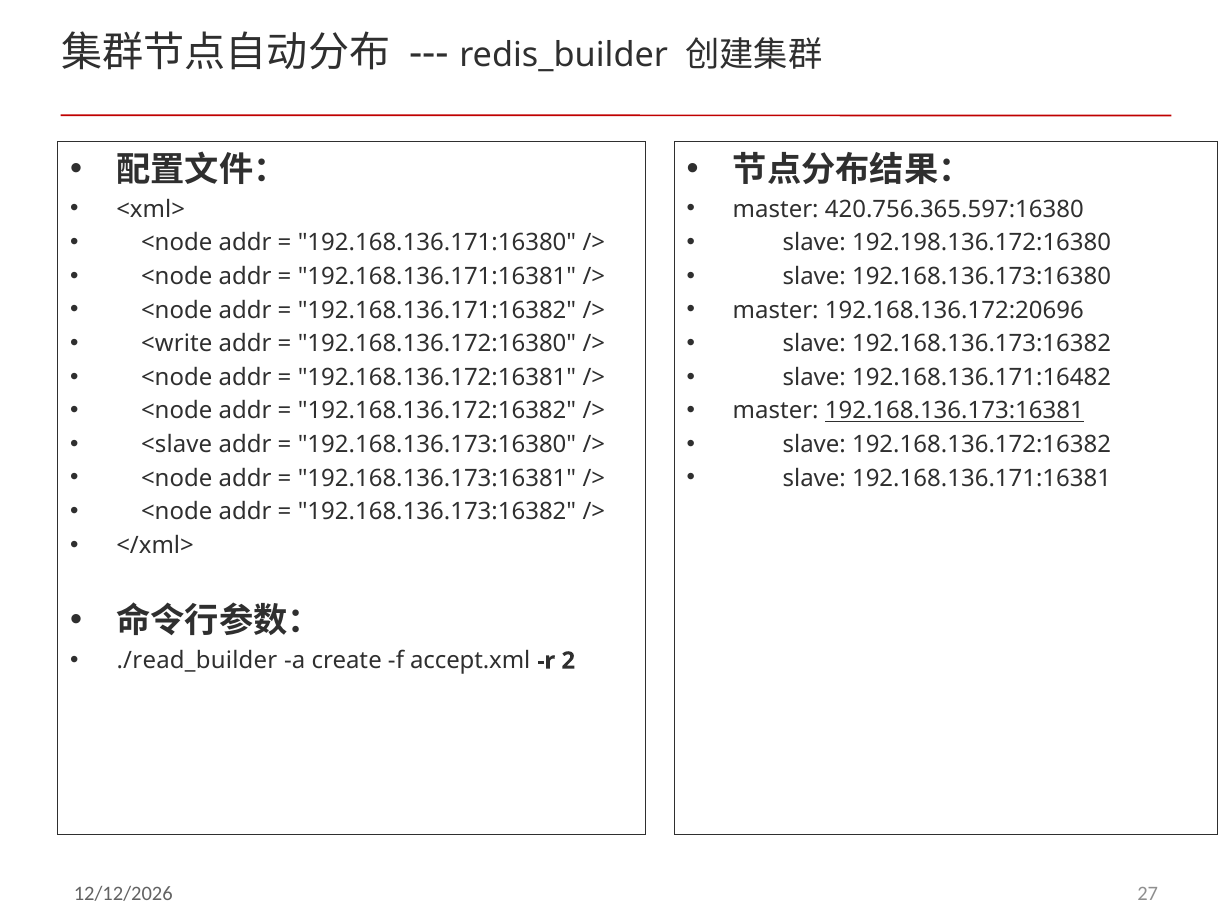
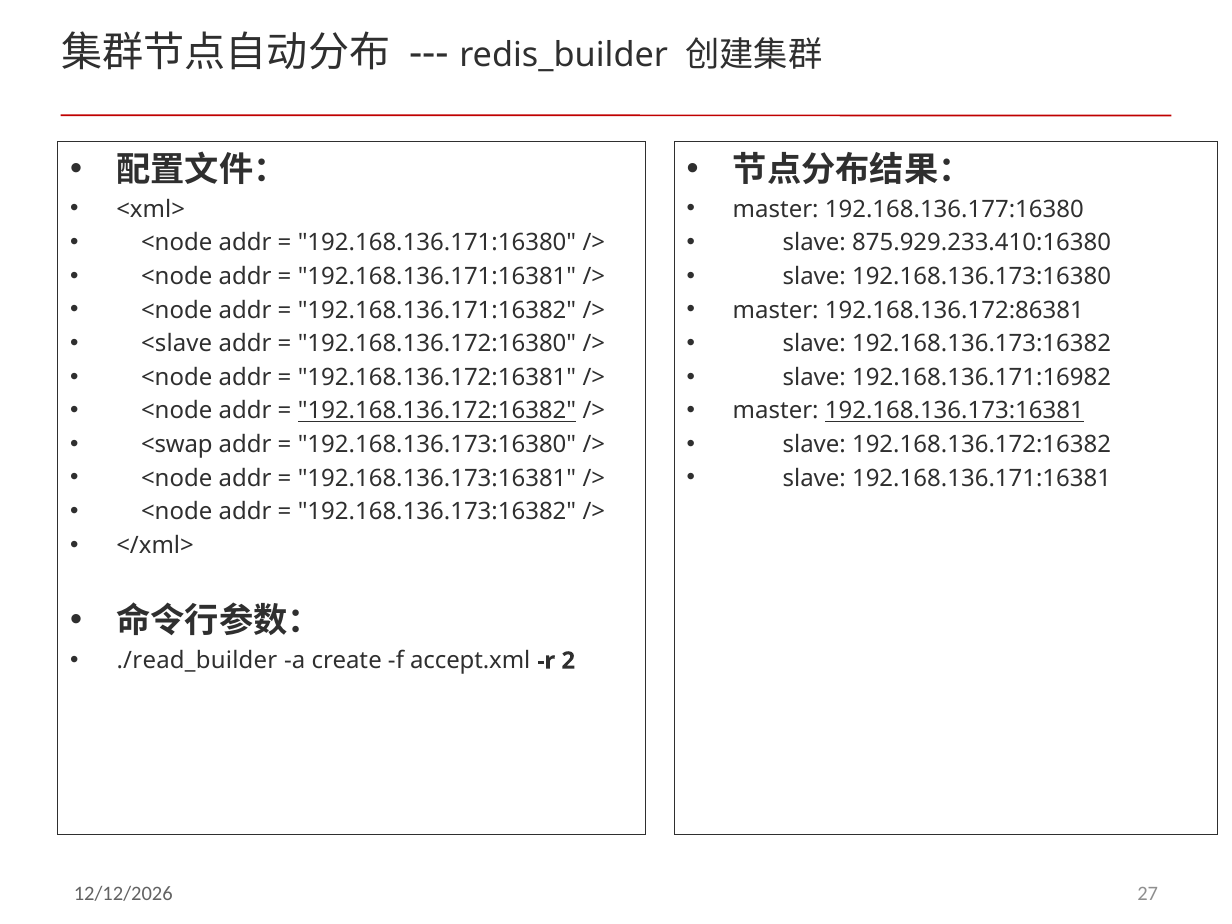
420.756.365.597:16380: 420.756.365.597:16380 -> 192.168.136.177:16380
192.198.136.172:16380: 192.198.136.172:16380 -> 875.929.233.410:16380
192.168.136.172:20696: 192.168.136.172:20696 -> 192.168.136.172:86381
<write: <write -> <slave
192.168.136.171:16482: 192.168.136.171:16482 -> 192.168.136.171:16982
192.168.136.172:16382 at (437, 411) underline: none -> present
<slave: <slave -> <swap
